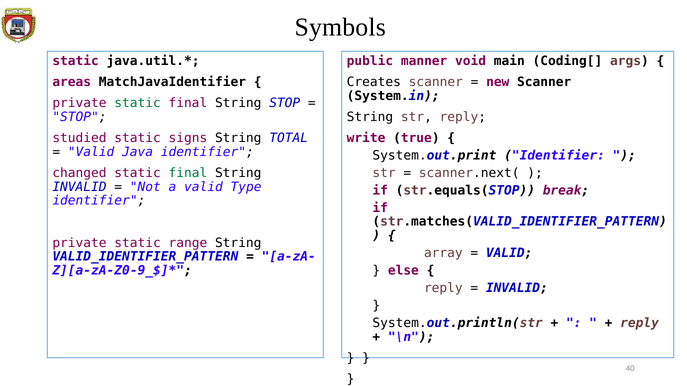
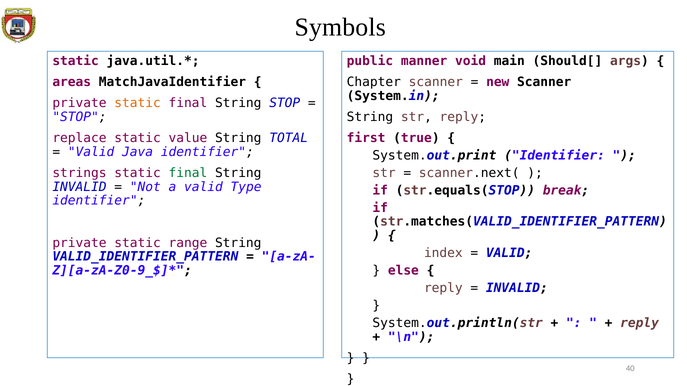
Coding[: Coding[ -> Should[
Creates: Creates -> Chapter
static at (138, 103) colour: green -> orange
studied: studied -> replace
signs: signs -> value
write: write -> first
changed: changed -> strings
array: array -> index
